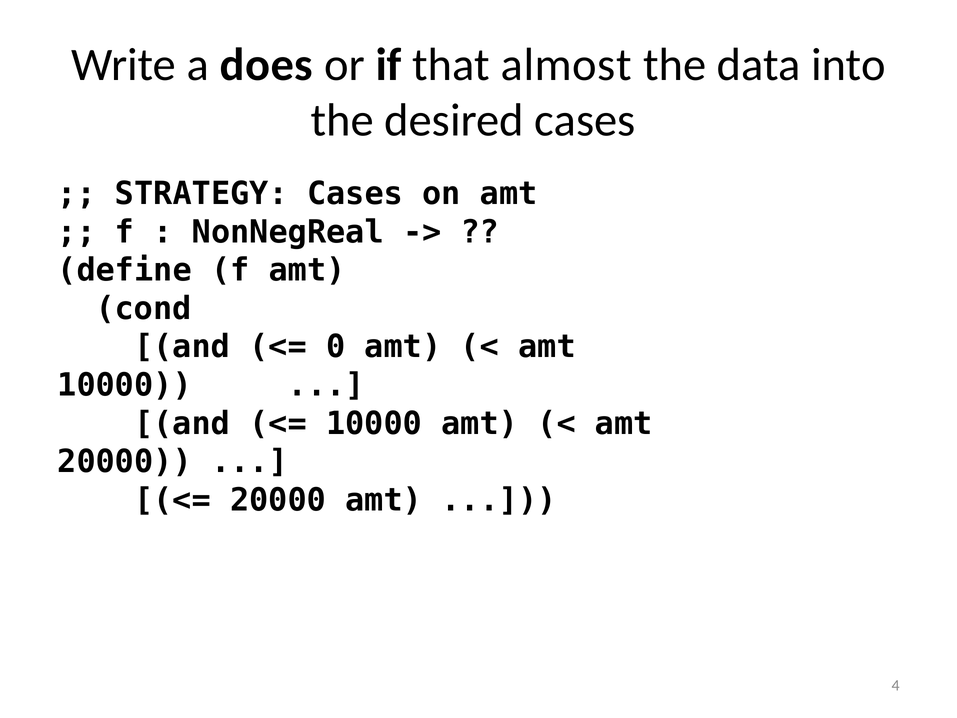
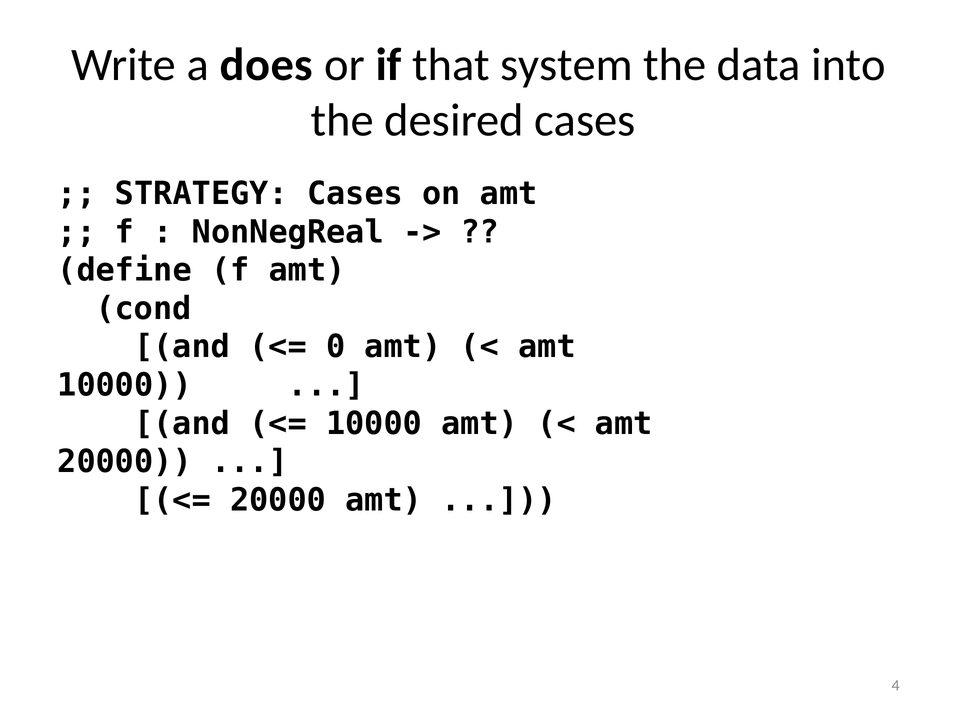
almost: almost -> system
